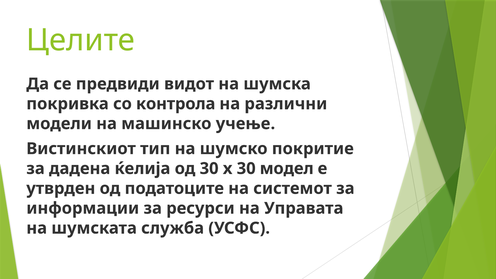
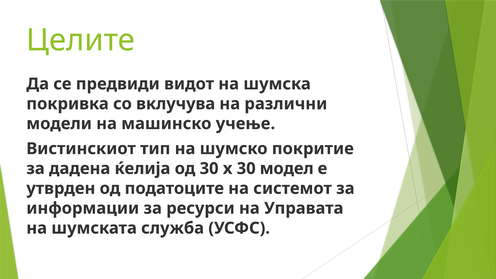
контрола: контрола -> вклучува
